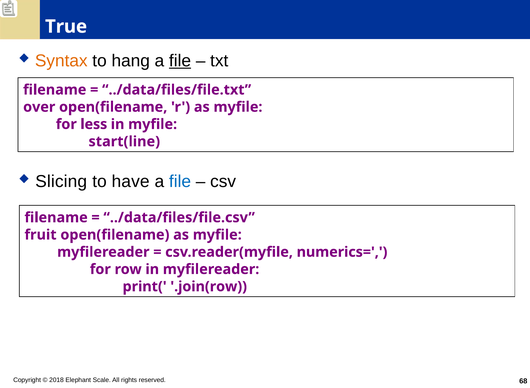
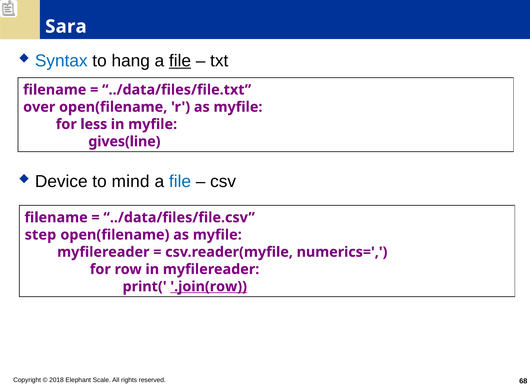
True: True -> Sara
Syntax colour: orange -> blue
start(line: start(line -> gives(line
Slicing: Slicing -> Device
have: have -> mind
fruit: fruit -> step
.join(row underline: none -> present
